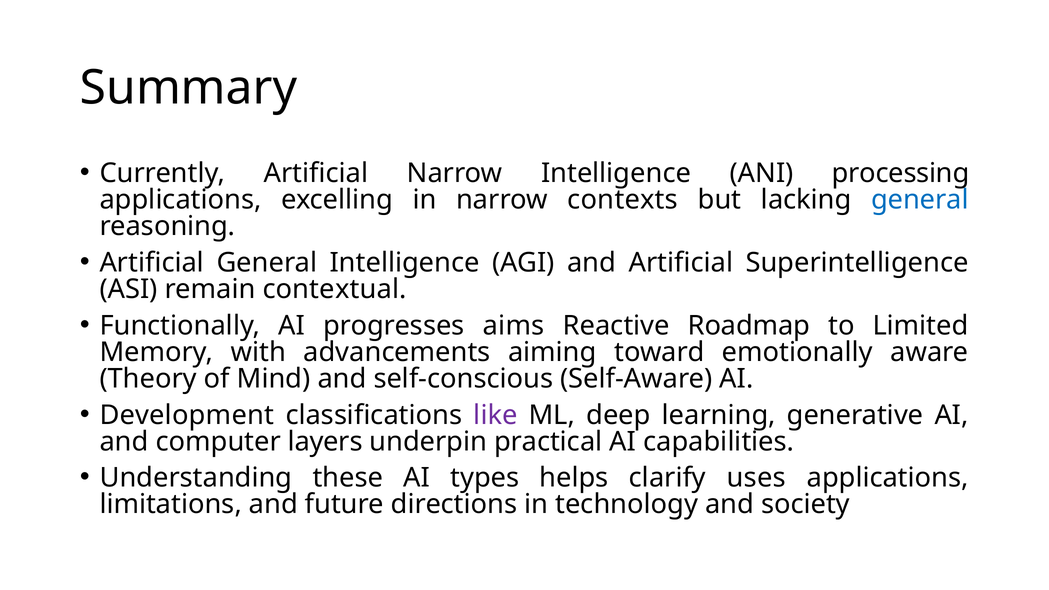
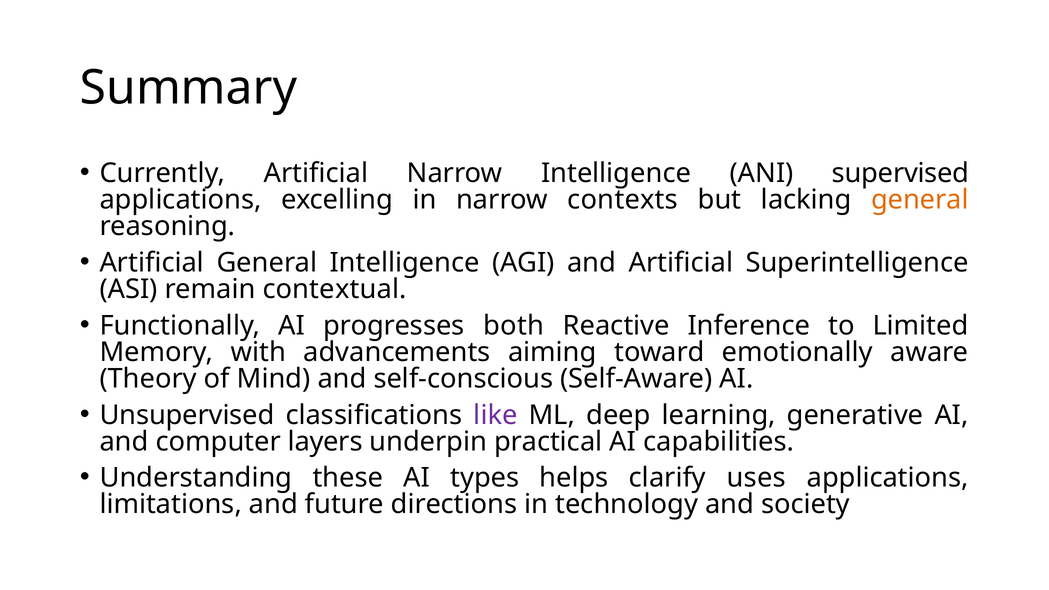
processing: processing -> supervised
general at (920, 200) colour: blue -> orange
aims: aims -> both
Roadmap: Roadmap -> Inference
Development: Development -> Unsupervised
